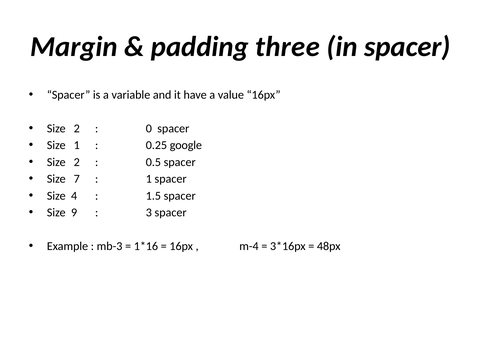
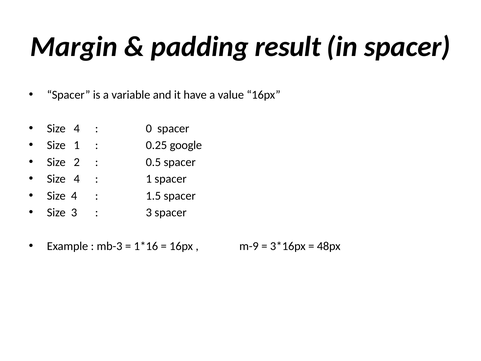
three: three -> result
2 at (77, 128): 2 -> 4
7 at (77, 179): 7 -> 4
Size 9: 9 -> 3
m-4: m-4 -> m-9
